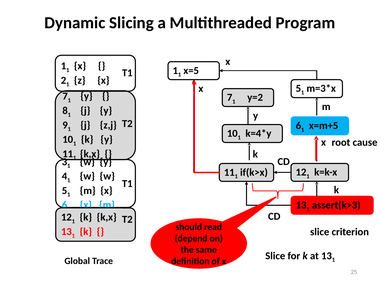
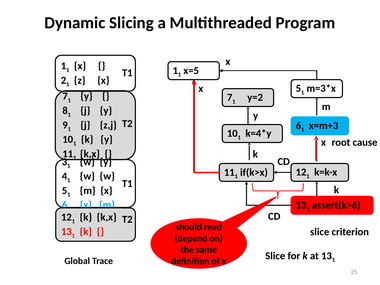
x=m+5: x=m+5 -> x=m+3
assert(k>3: assert(k>3 -> assert(k>6
